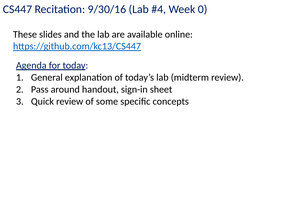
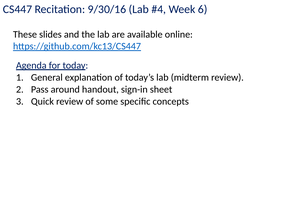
0: 0 -> 6
